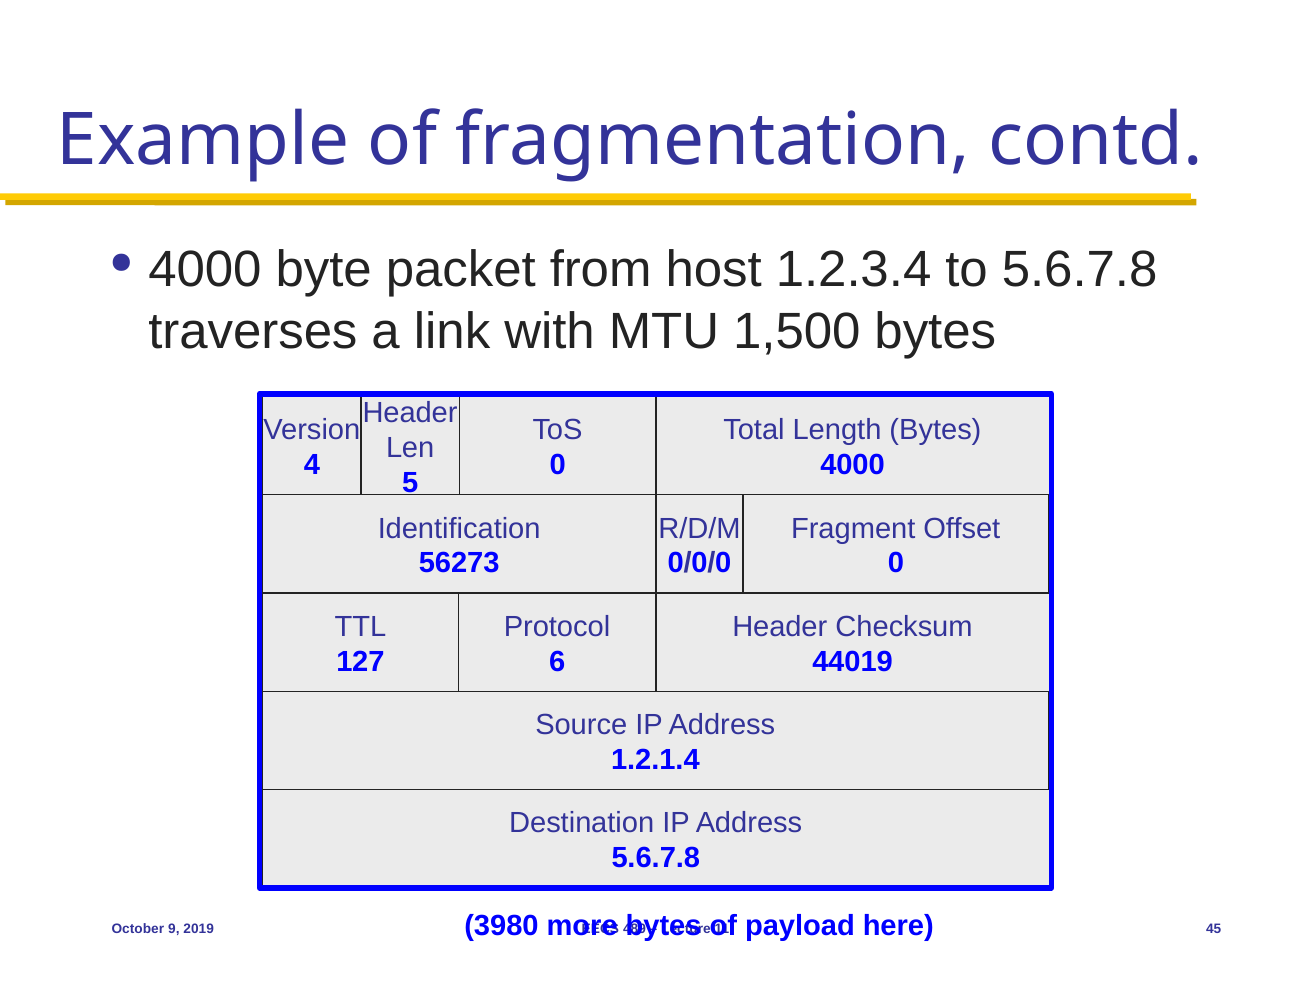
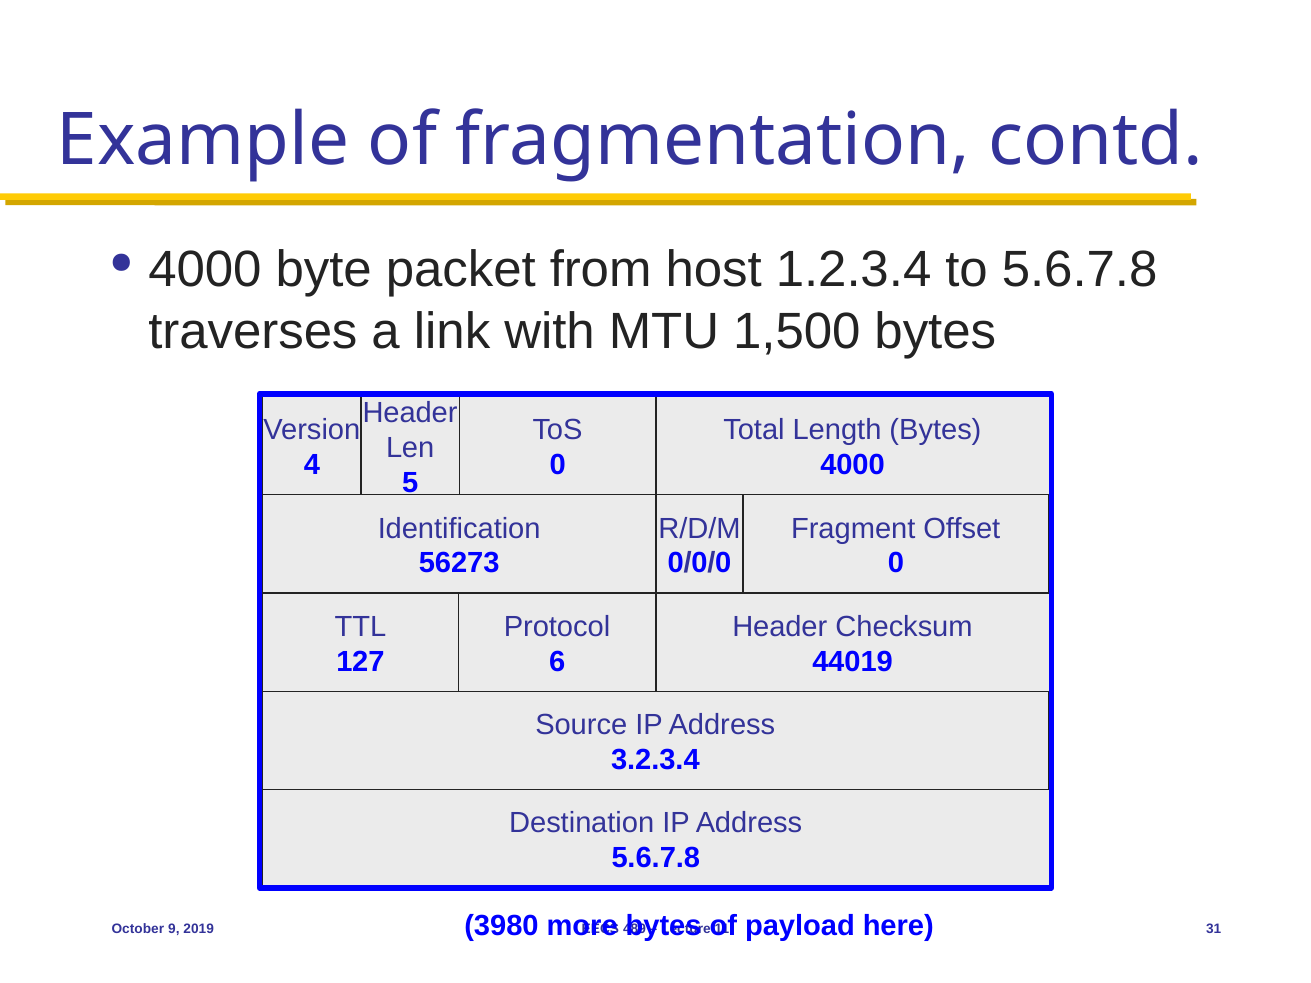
1.2.1.4: 1.2.1.4 -> 3.2.3.4
45: 45 -> 31
